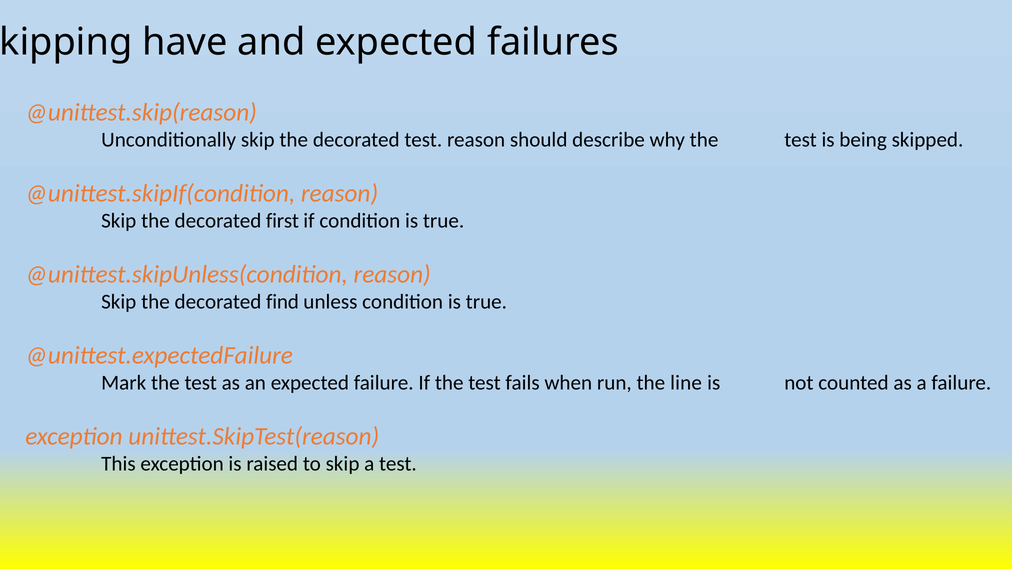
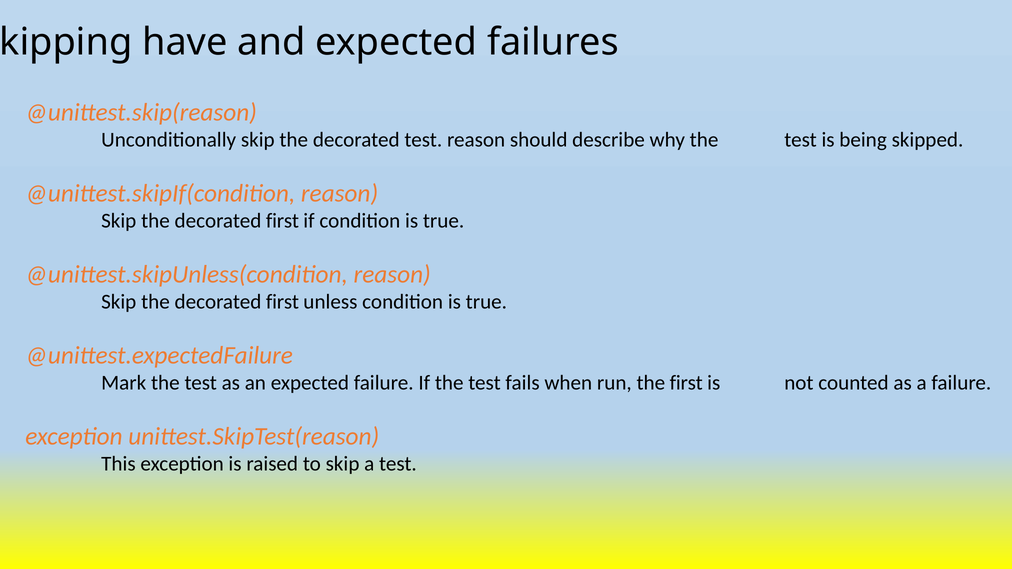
find at (283, 302): find -> first
the line: line -> first
